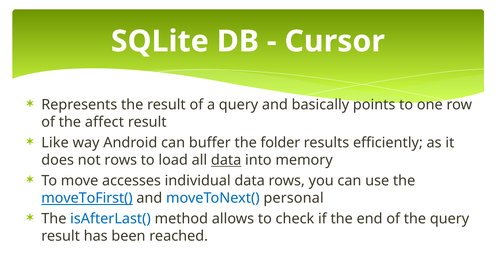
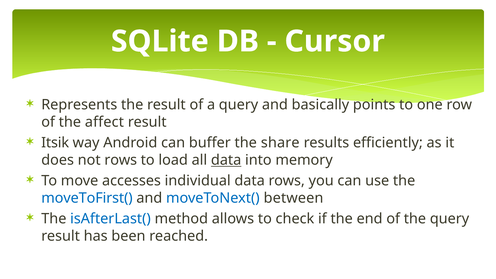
Like: Like -> Itsik
folder: folder -> share
moveToFirst( underline: present -> none
personal: personal -> between
